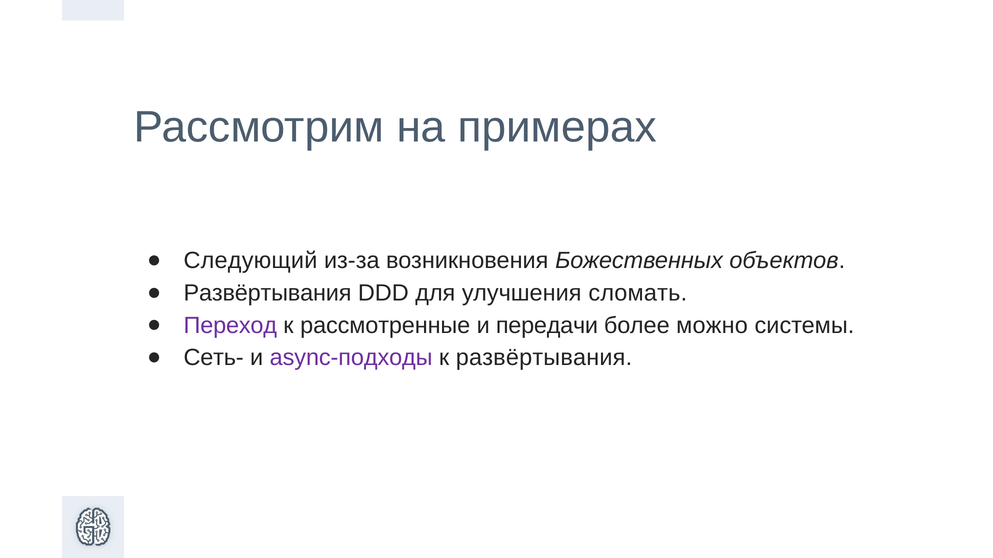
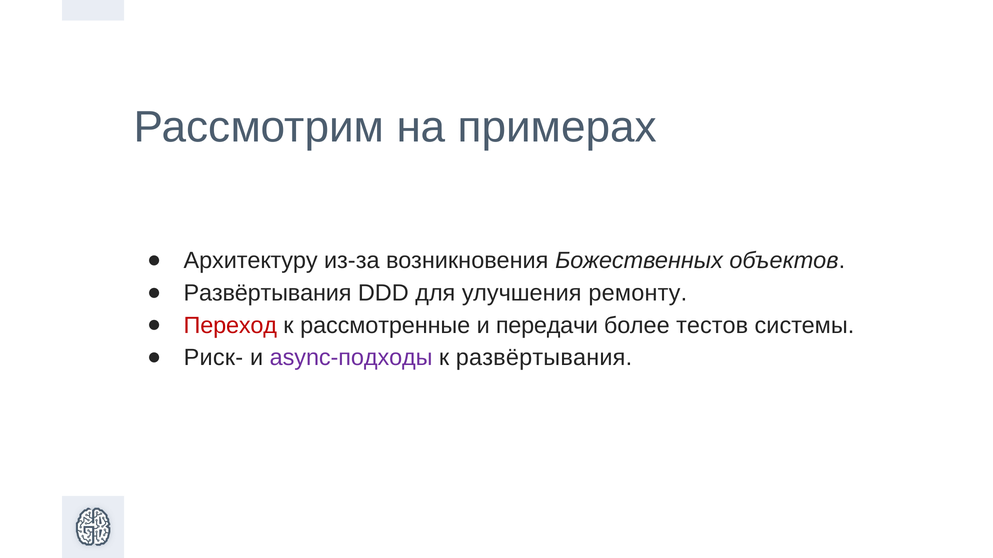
Следующий: Следующий -> Архитектуру
сломать: сломать -> ремонту
Переход colour: purple -> red
можно: можно -> тестов
Сеть-: Сеть- -> Риск-
